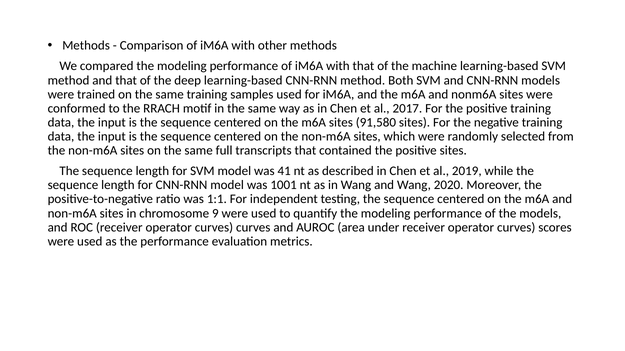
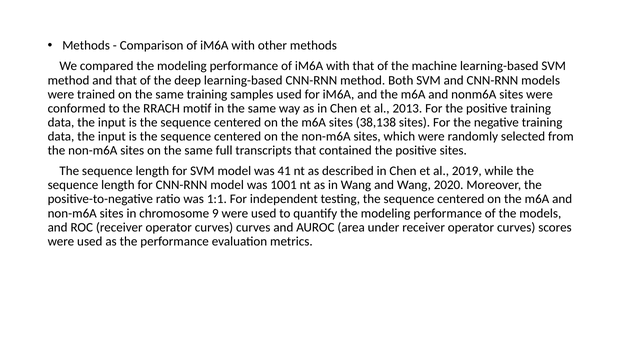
2017: 2017 -> 2013
91,580: 91,580 -> 38,138
